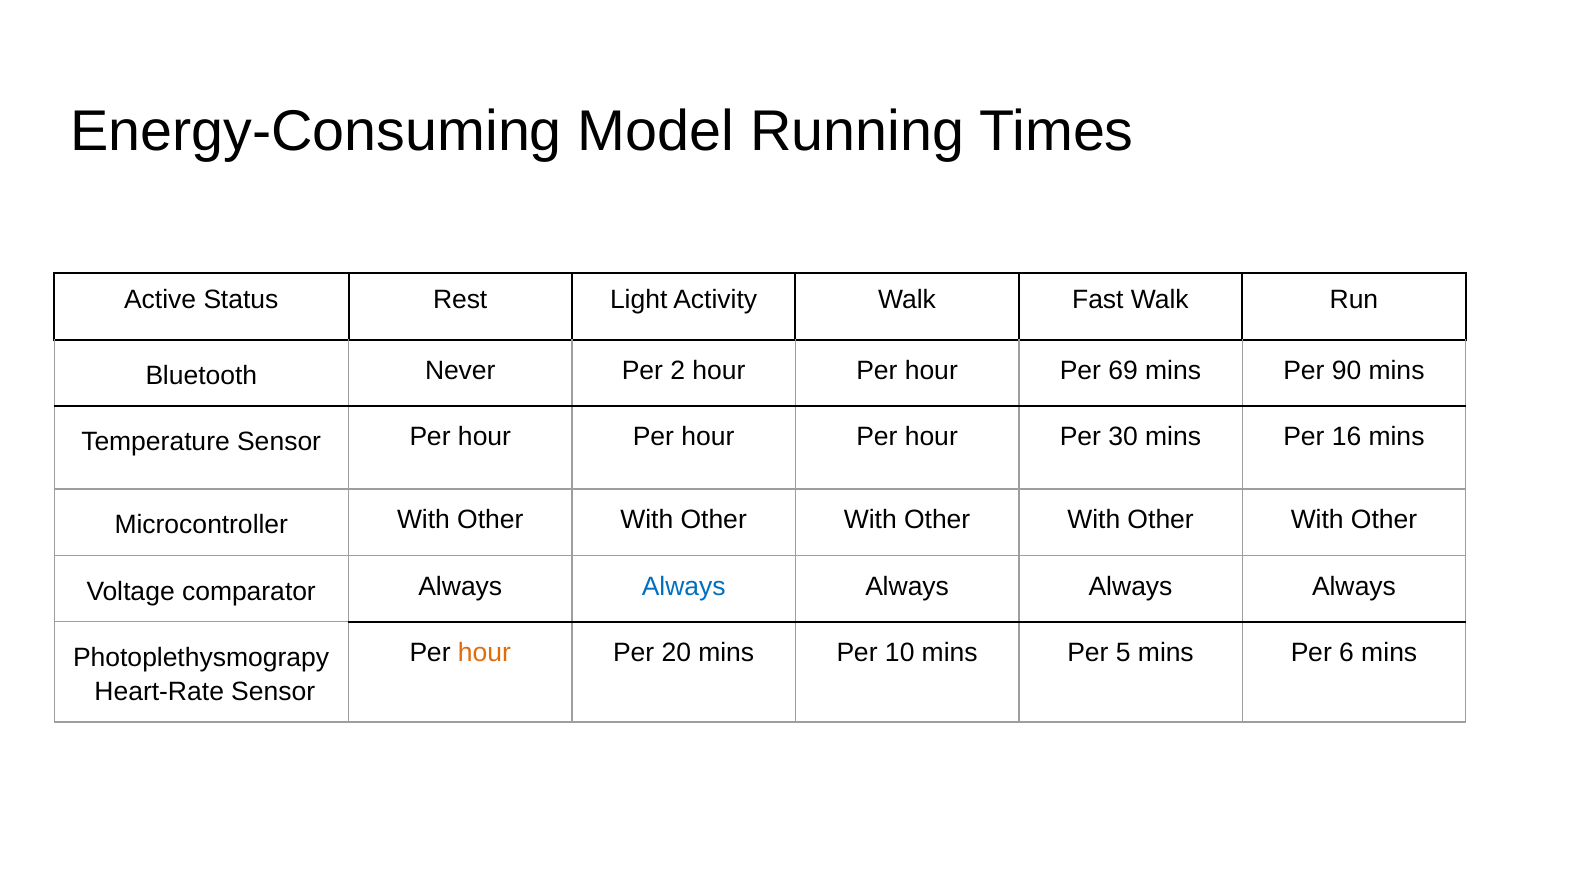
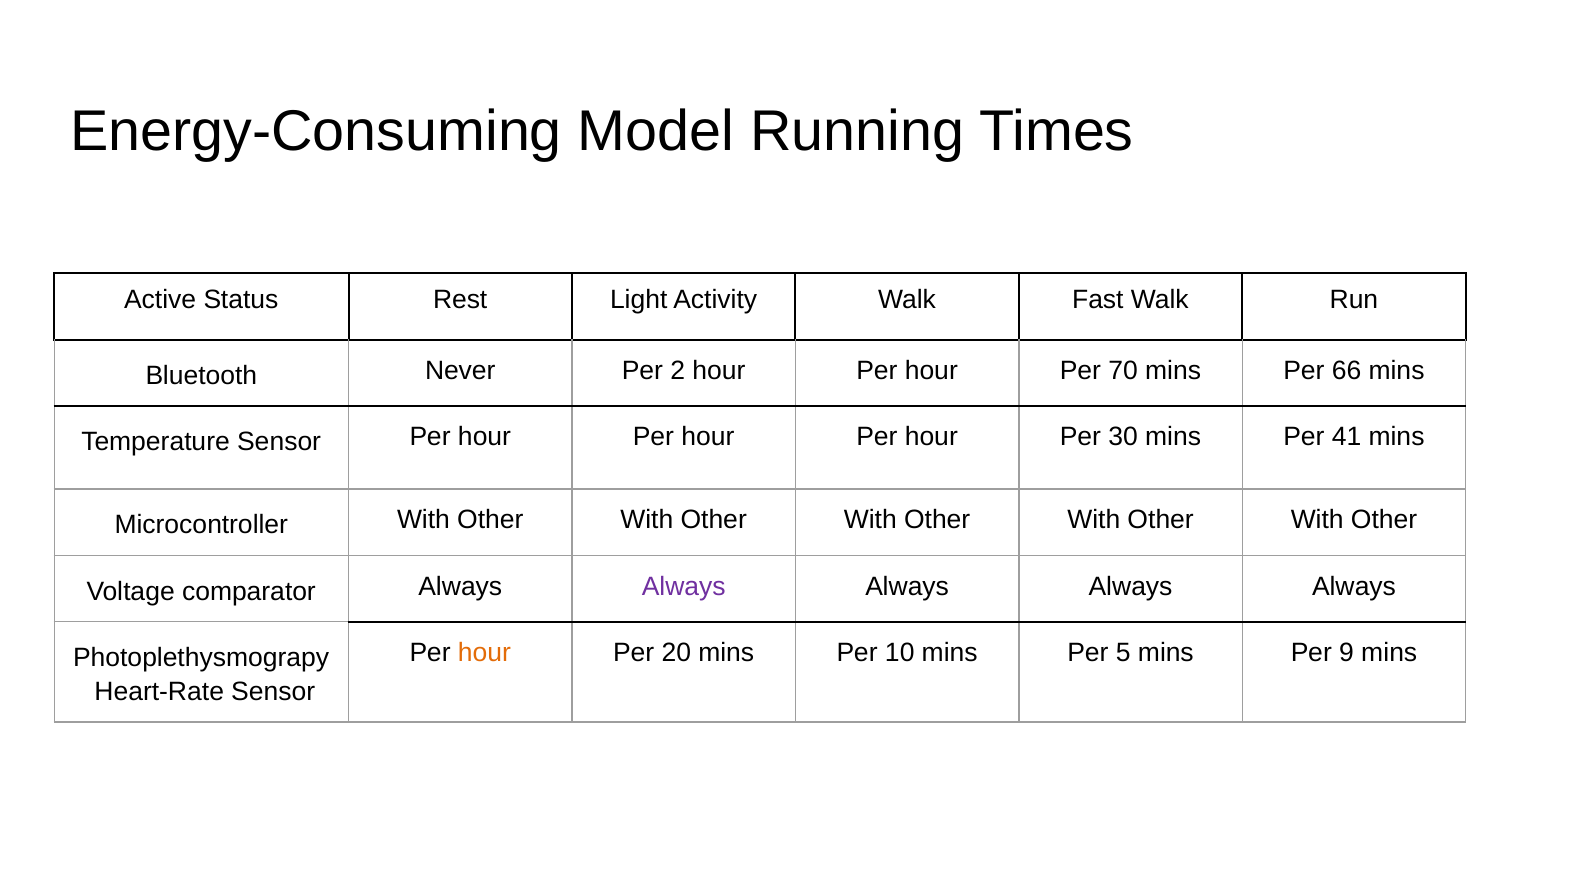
69: 69 -> 70
90: 90 -> 66
16: 16 -> 41
Always at (684, 587) colour: blue -> purple
6: 6 -> 9
